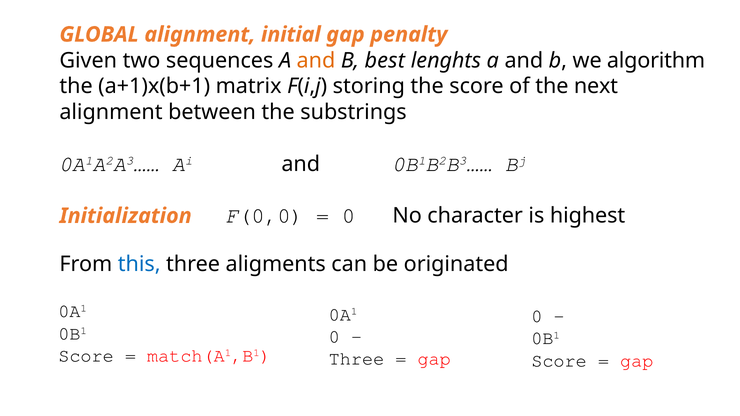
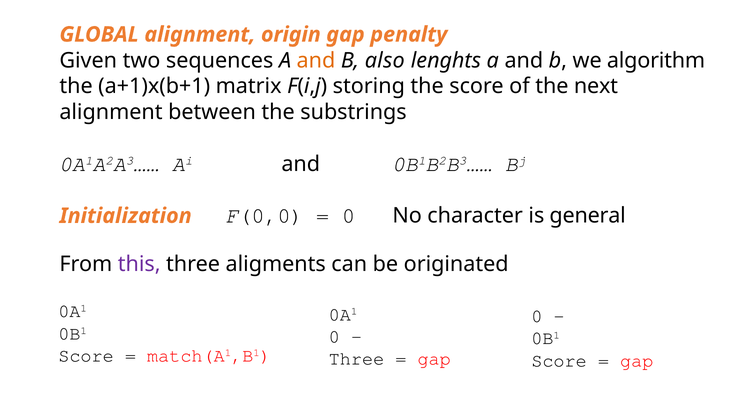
initial: initial -> origin
best: best -> also
highest: highest -> general
this colour: blue -> purple
